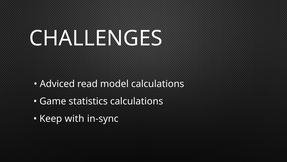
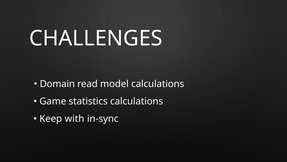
Adviced: Adviced -> Domain
